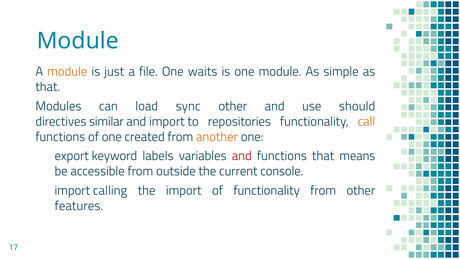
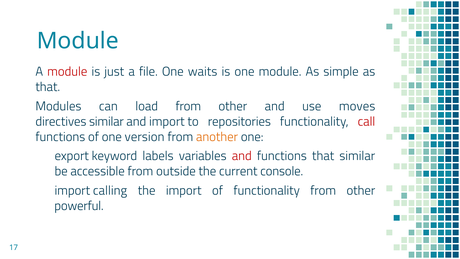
module at (67, 71) colour: orange -> red
load sync: sync -> from
should: should -> moves
call colour: orange -> red
created: created -> version
that means: means -> similar
features: features -> powerful
